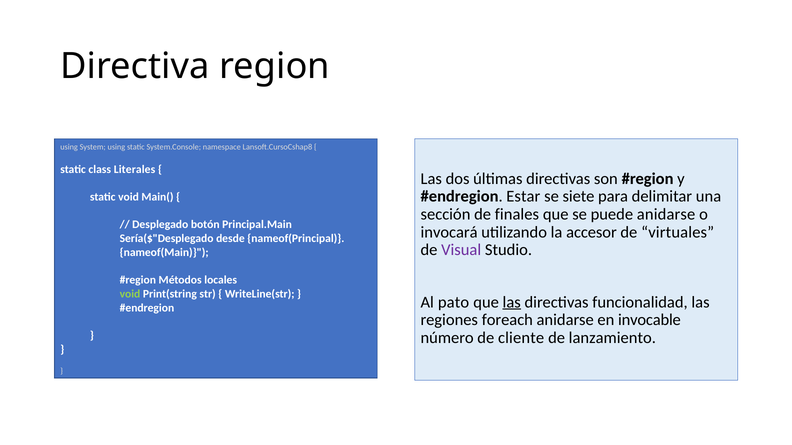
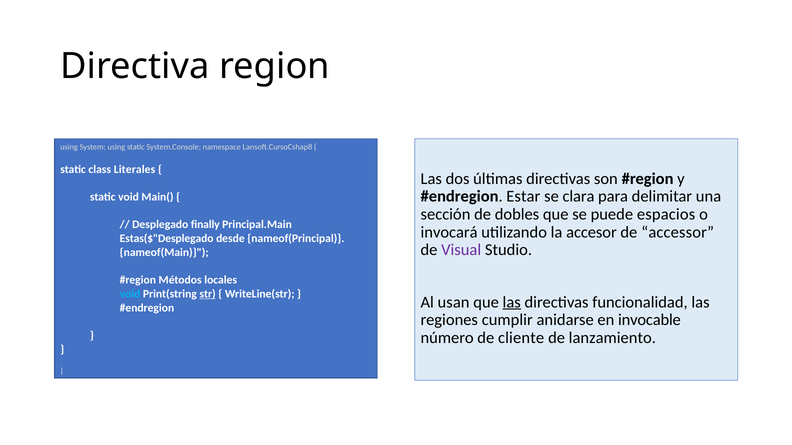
siete: siete -> clara
finales: finales -> dobles
puede anidarse: anidarse -> espacios
botón: botón -> finally
virtuales: virtuales -> accessor
Sería($"Desplegado: Sería($"Desplegado -> Estas($"Desplegado
void at (130, 294) colour: light green -> light blue
str underline: none -> present
pato: pato -> usan
foreach: foreach -> cumplir
